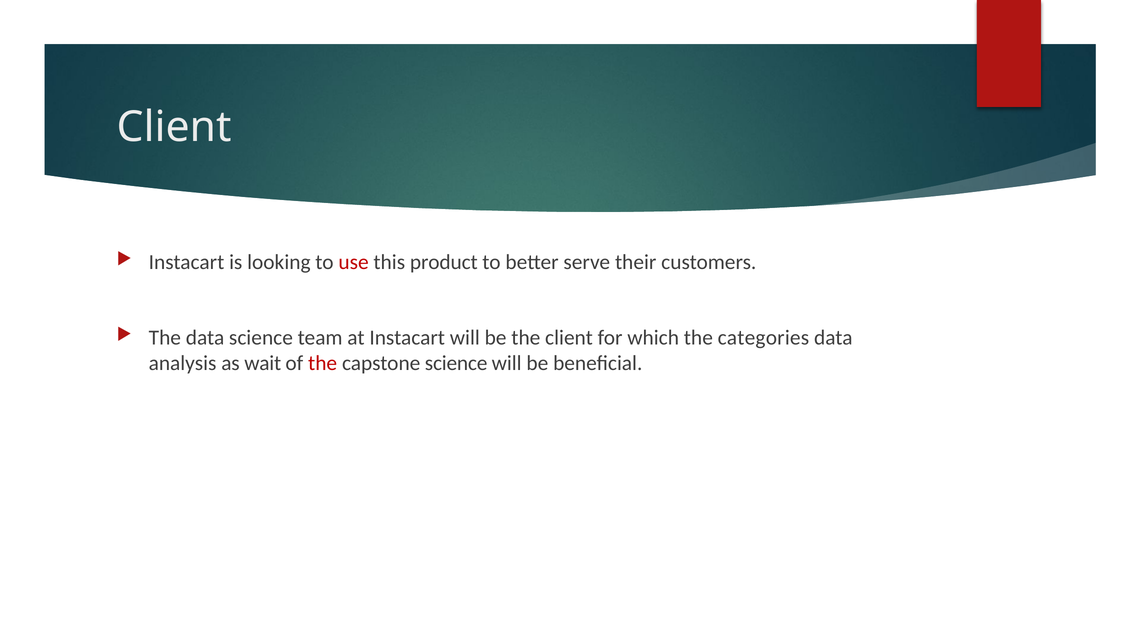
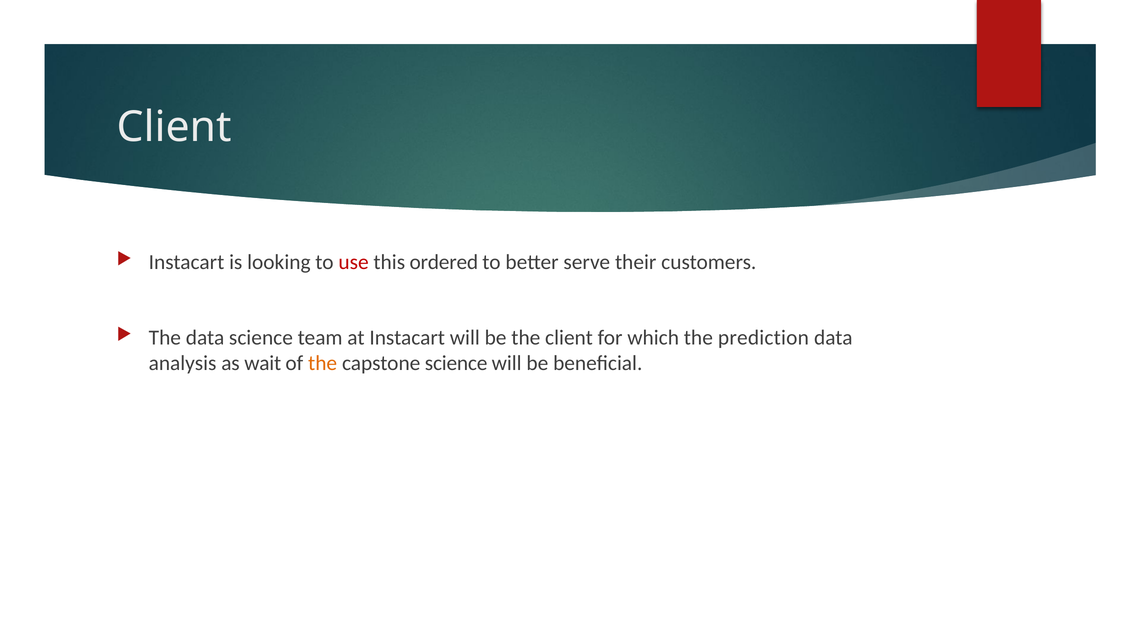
product: product -> ordered
categories: categories -> prediction
the at (323, 363) colour: red -> orange
